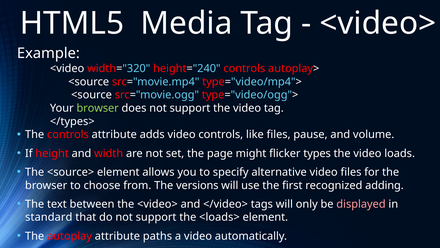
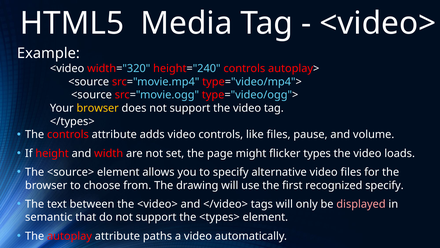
browser at (98, 108) colour: light green -> yellow
versions: versions -> drawing
recognized adding: adding -> specify
standard: standard -> semantic
<loads>: <loads> -> <types>
